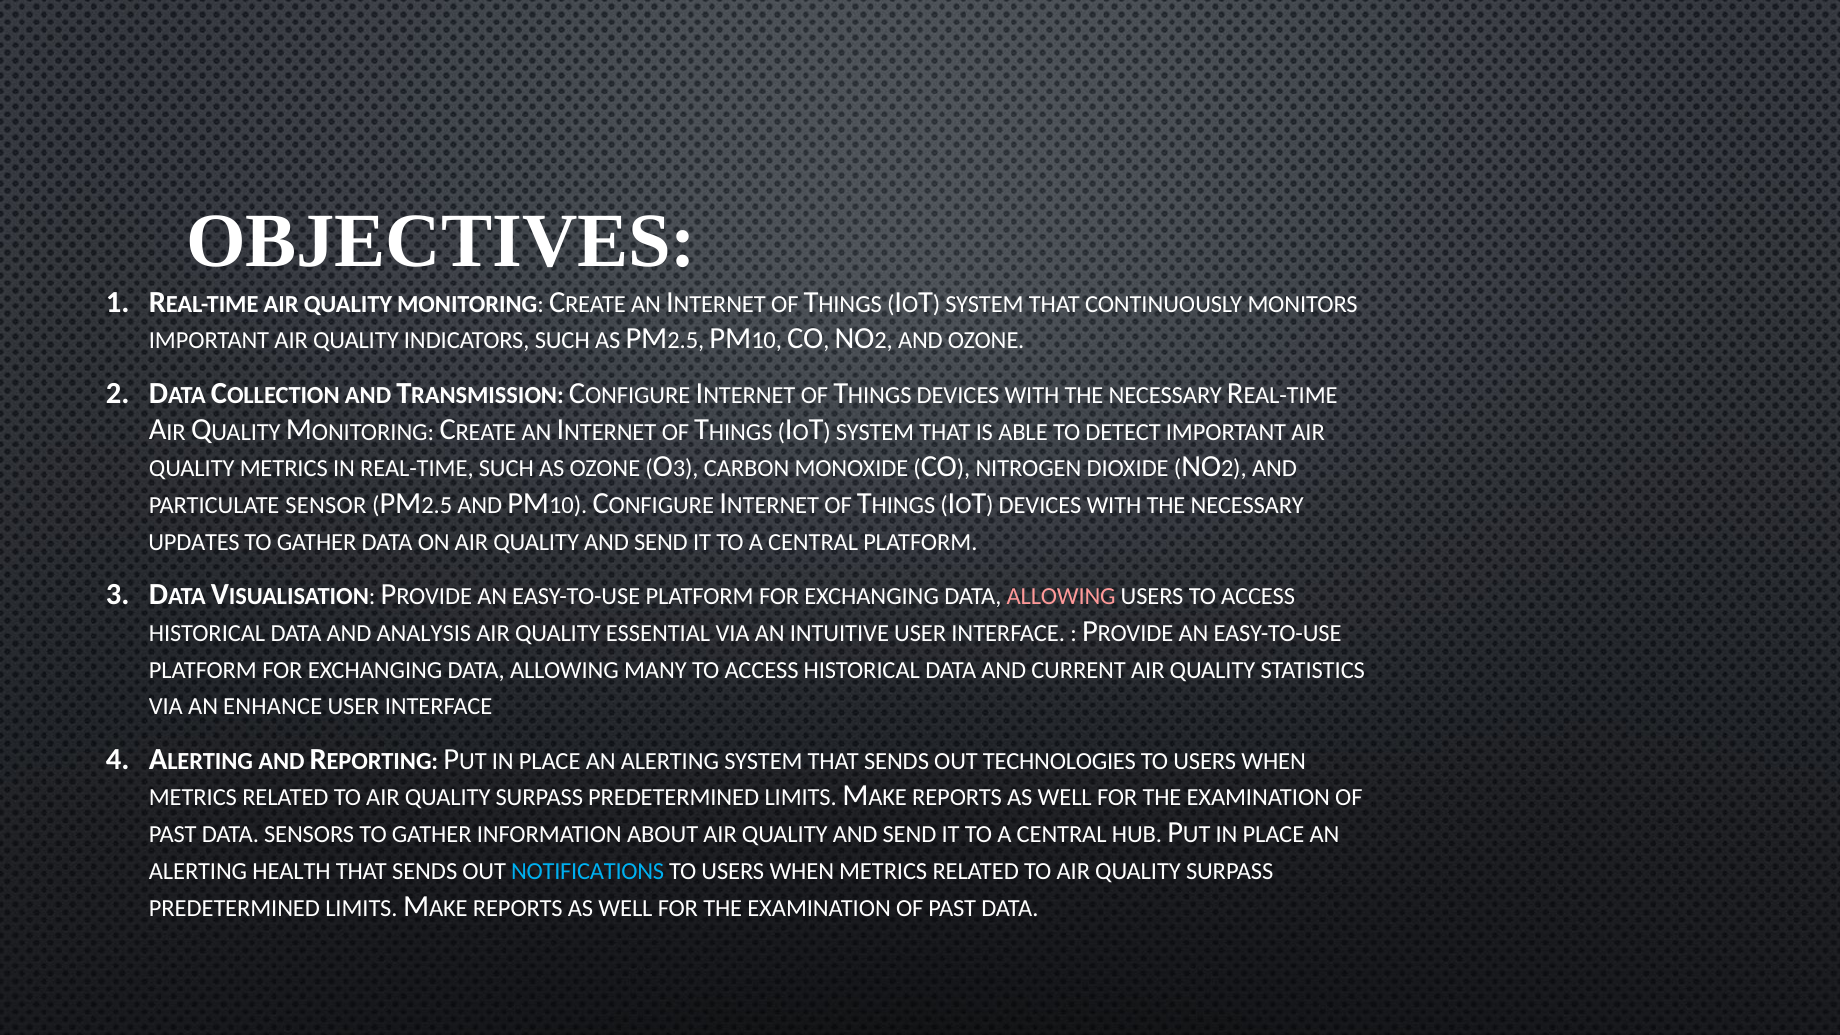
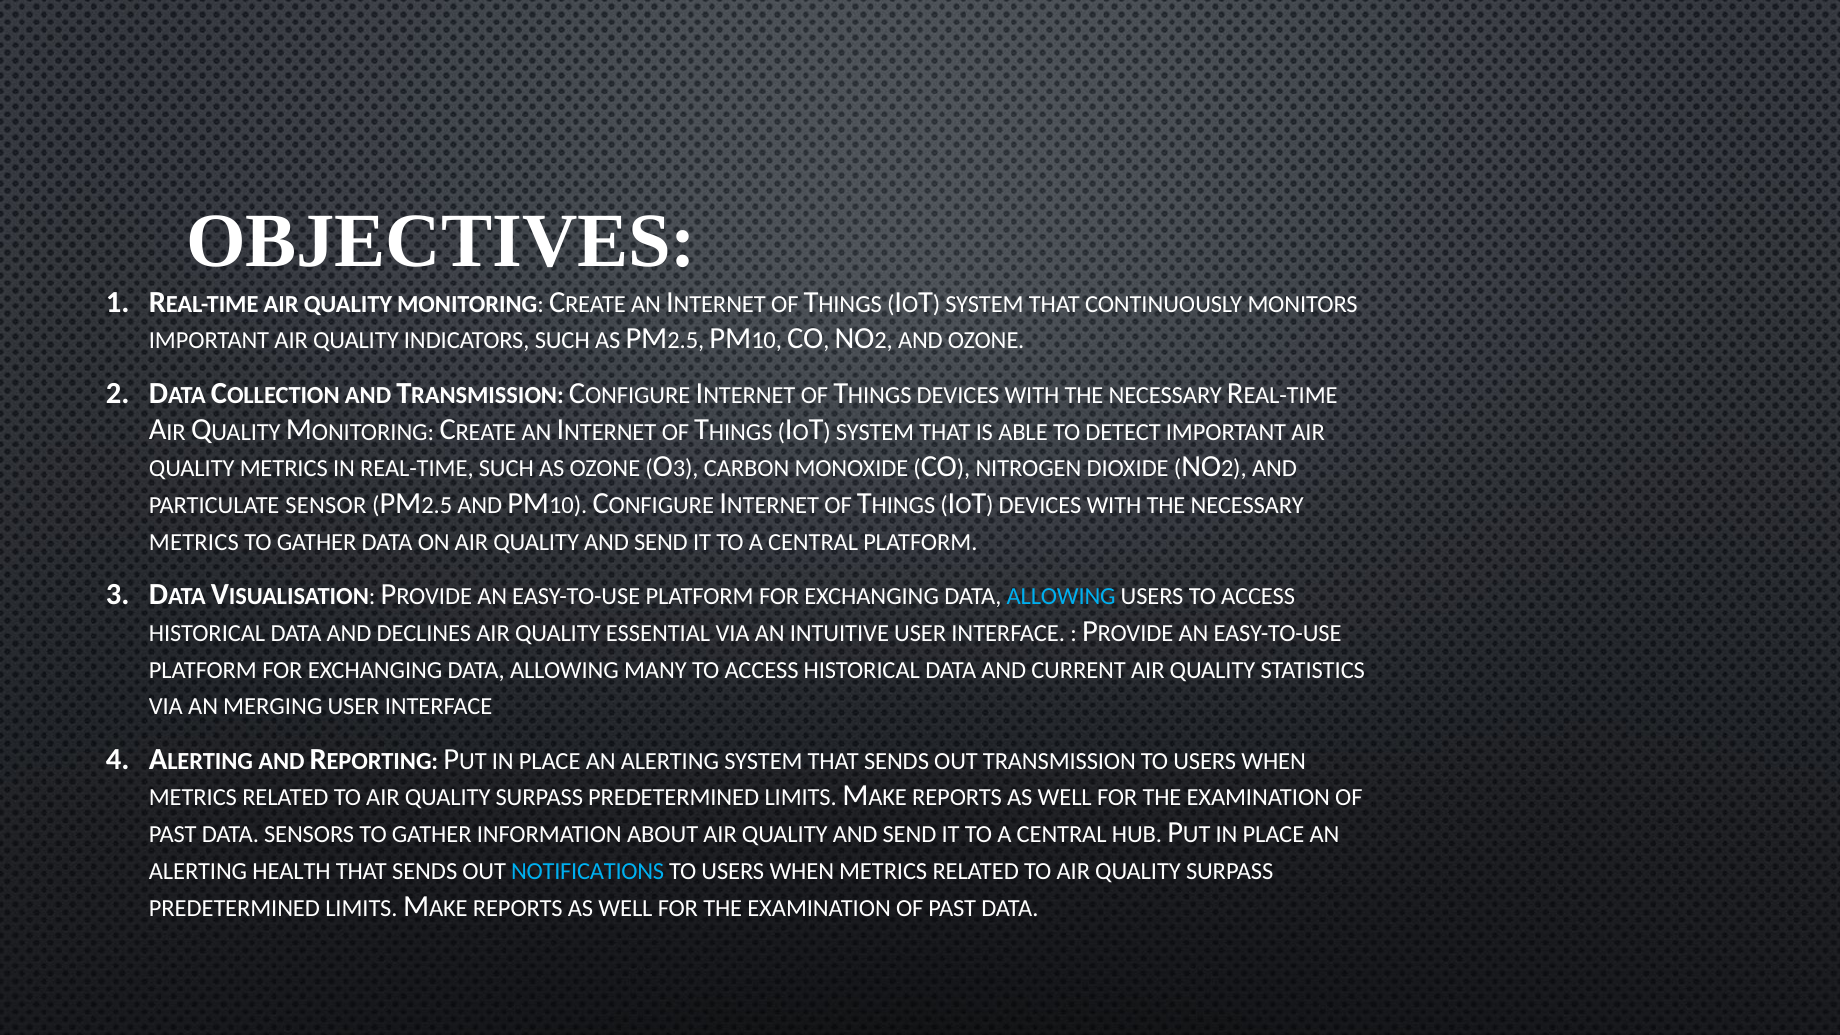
UPDATES at (194, 542): UPDATES -> METRICS
ALLOWING at (1061, 596) colour: pink -> light blue
ANALYSIS: ANALYSIS -> DECLINES
ENHANCE: ENHANCE -> MERGING
TECHNOLOGIES: TECHNOLOGIES -> TRANSMISSION
